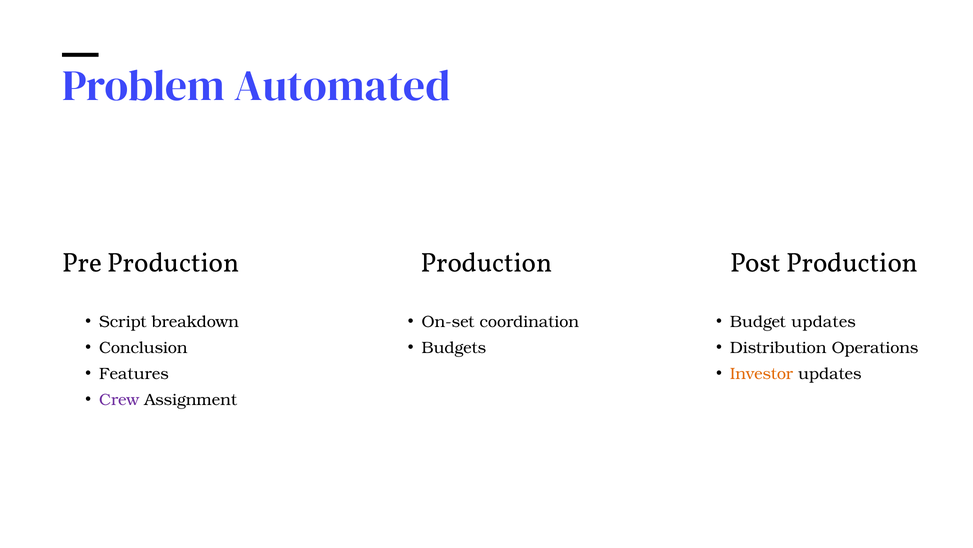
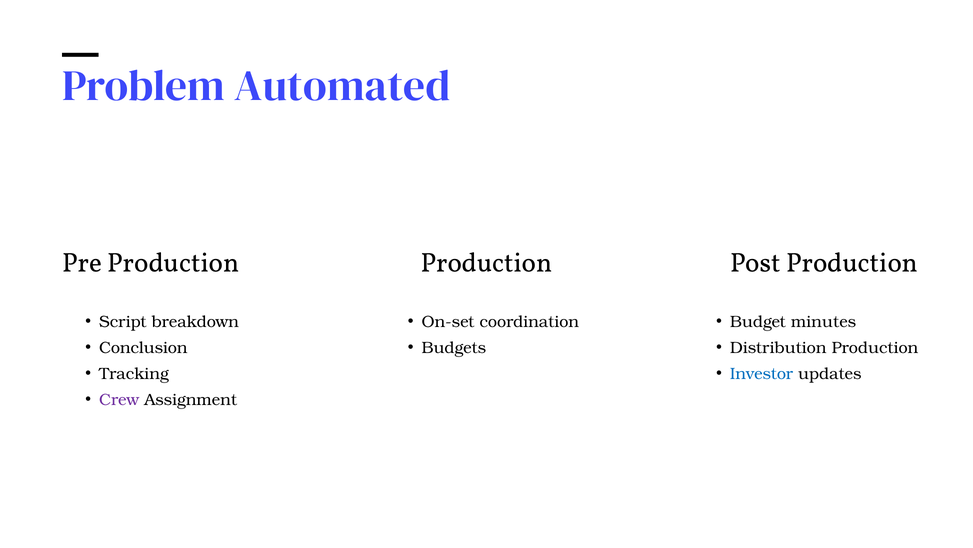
Budget updates: updates -> minutes
Distribution Operations: Operations -> Production
Features: Features -> Tracking
Investor colour: orange -> blue
